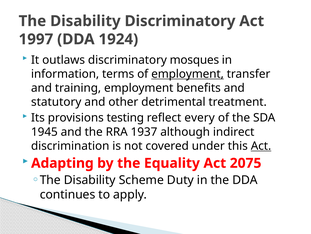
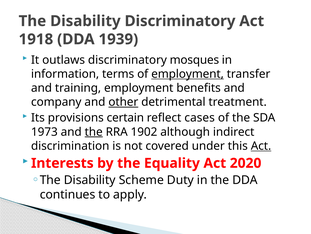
1997: 1997 -> 1918
1924: 1924 -> 1939
statutory: statutory -> company
other underline: none -> present
testing: testing -> certain
every: every -> cases
1945: 1945 -> 1973
the at (94, 131) underline: none -> present
1937: 1937 -> 1902
Adapting: Adapting -> Interests
2075: 2075 -> 2020
